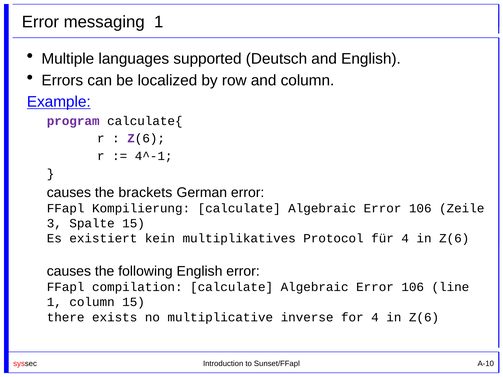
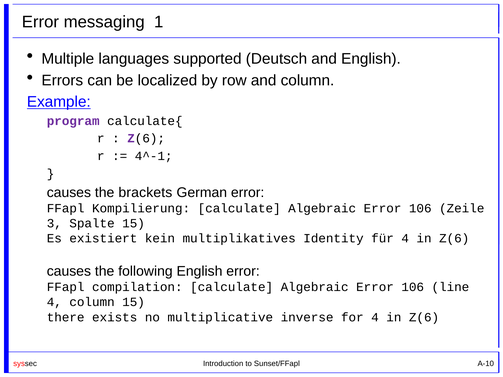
Protocol: Protocol -> Identity
1 at (54, 302): 1 -> 4
